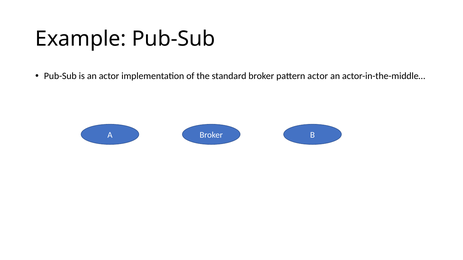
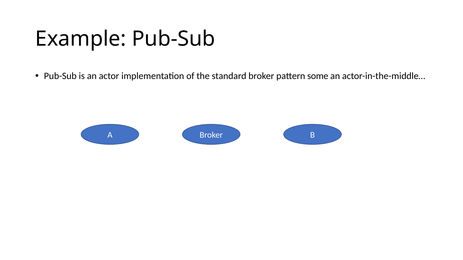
pattern actor: actor -> some
